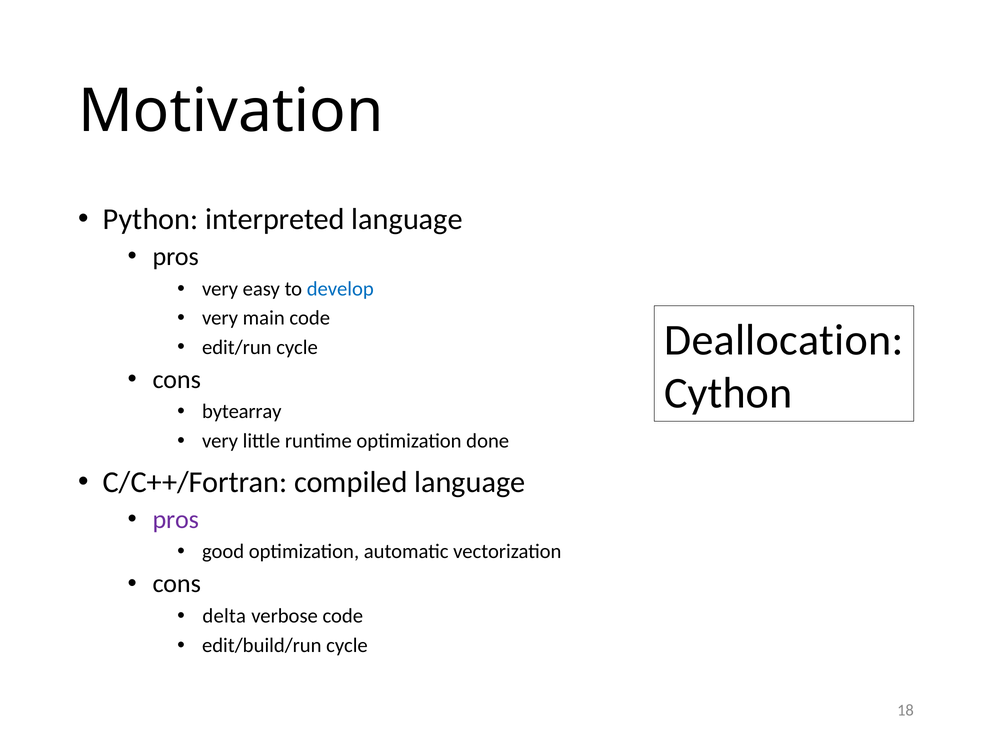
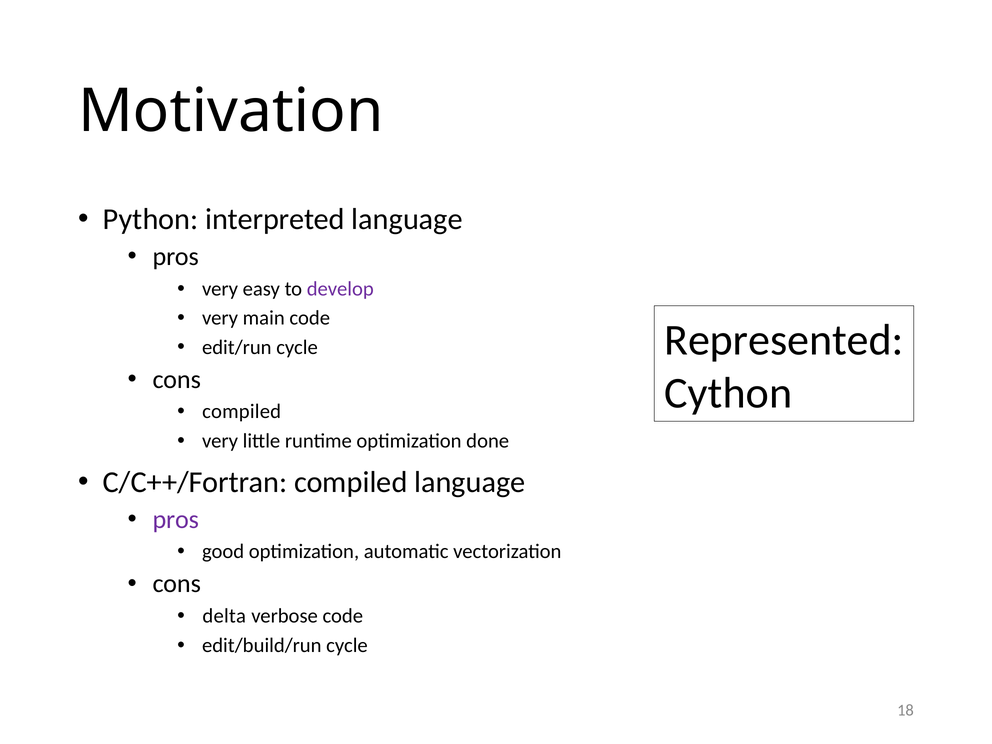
develop colour: blue -> purple
Deallocation: Deallocation -> Represented
bytearray at (242, 412): bytearray -> compiled
